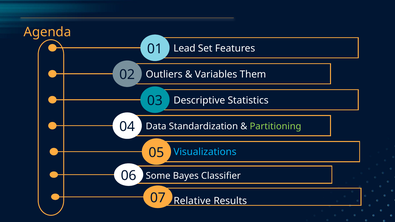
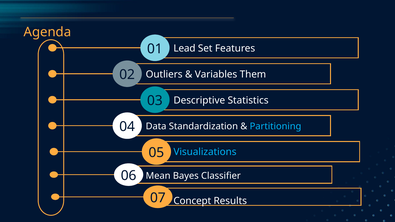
Partitioning colour: light green -> light blue
Some: Some -> Mean
Relative: Relative -> Concept
